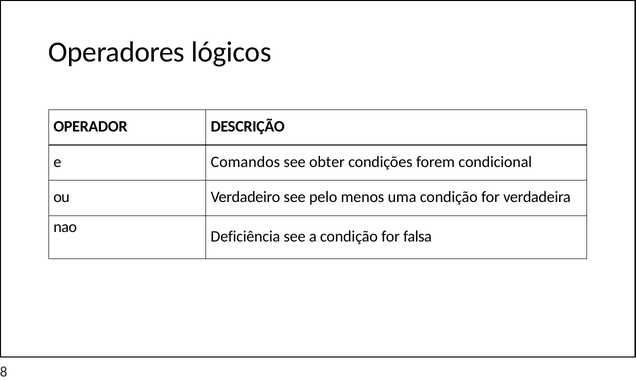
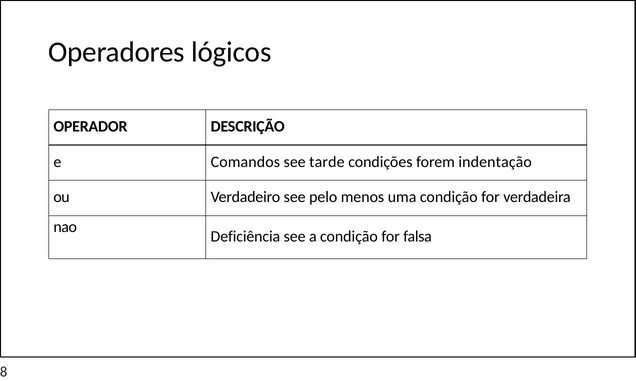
obter: obter -> tarde
condicional: condicional -> indentação
